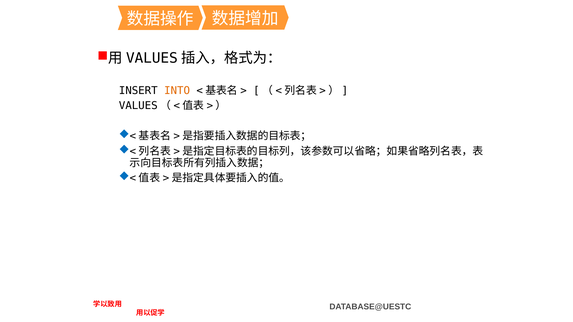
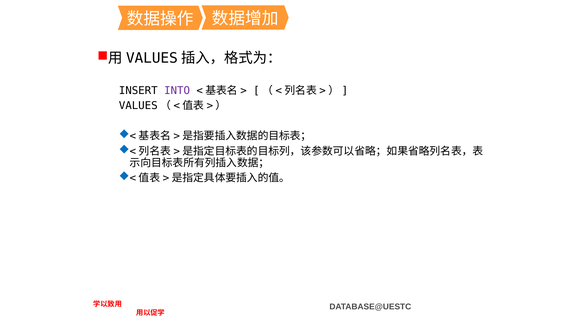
INTO colour: orange -> purple
